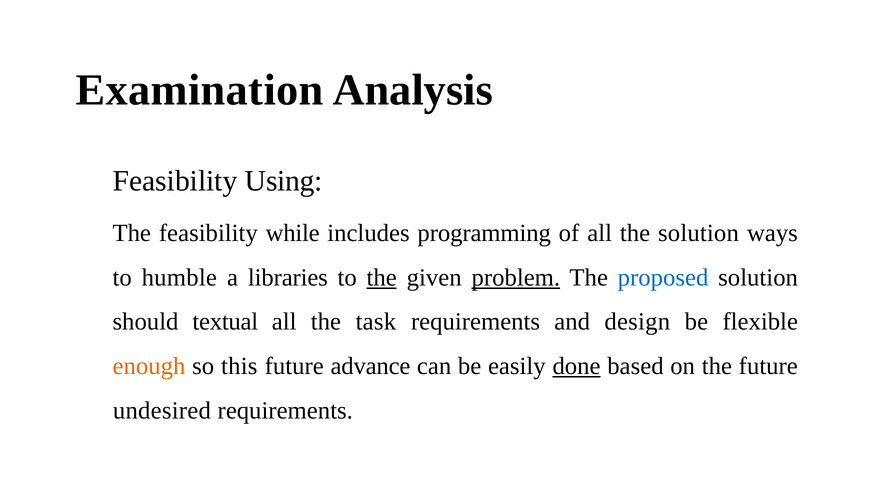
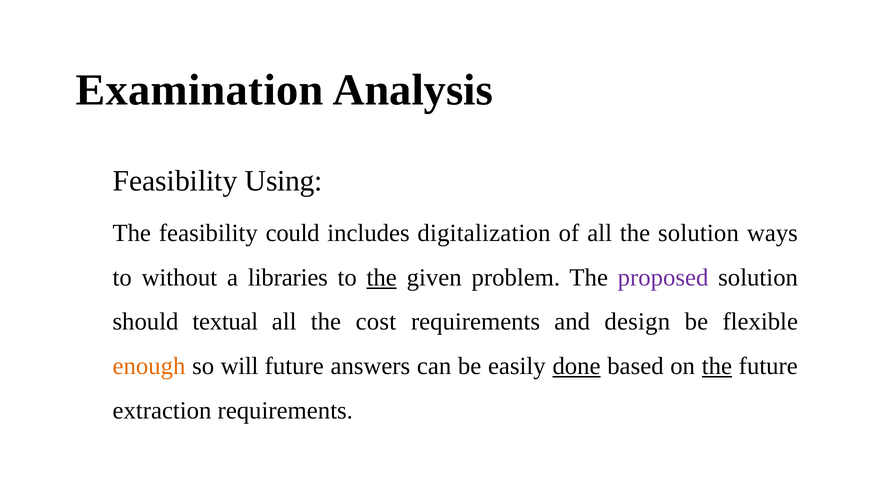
while: while -> could
programming: programming -> digitalization
humble: humble -> without
problem underline: present -> none
proposed colour: blue -> purple
task: task -> cost
this: this -> will
advance: advance -> answers
the at (717, 366) underline: none -> present
undesired: undesired -> extraction
